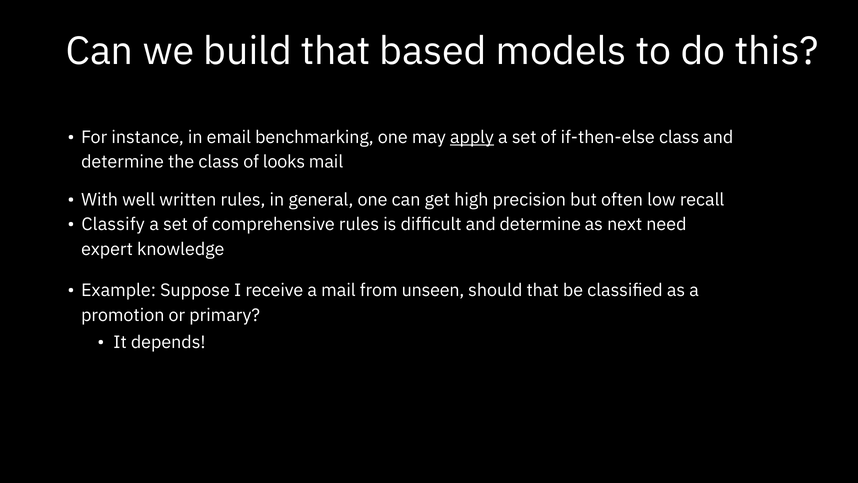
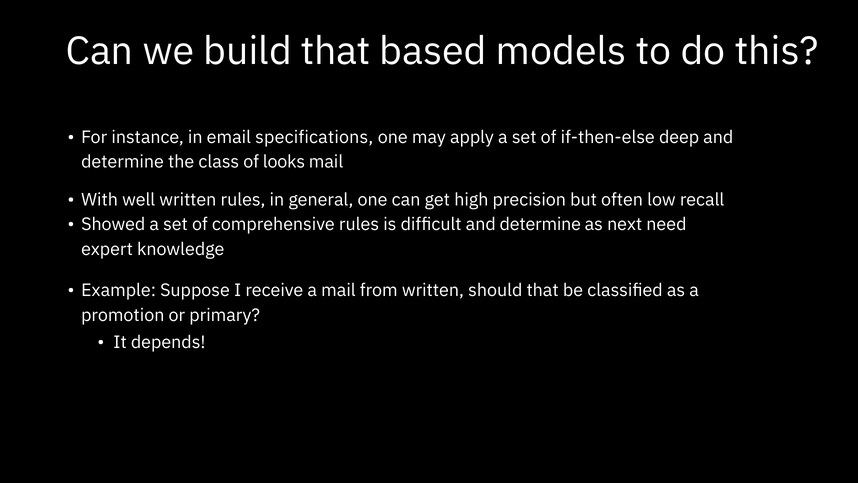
benchmarking: benchmarking -> specifications
apply underline: present -> none
if-then-else class: class -> deep
Classify: Classify -> Showed
from unseen: unseen -> written
